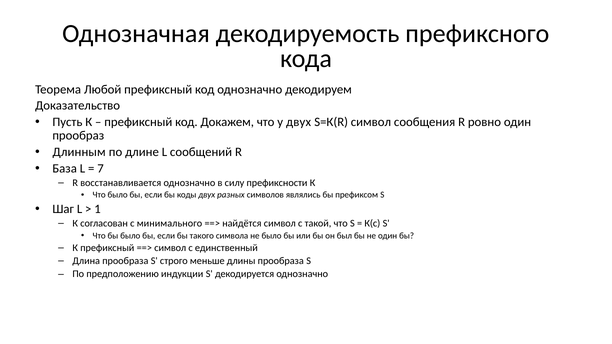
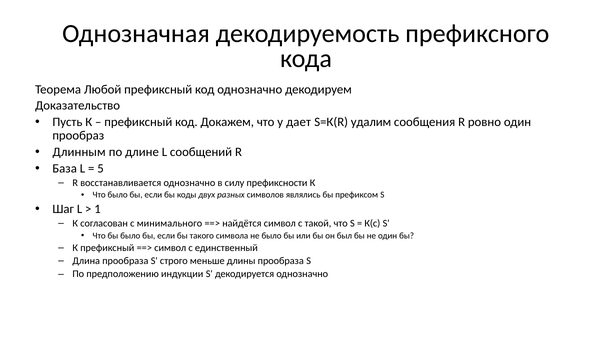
у двух: двух -> дает
S=К(R символ: символ -> удалим
7: 7 -> 5
